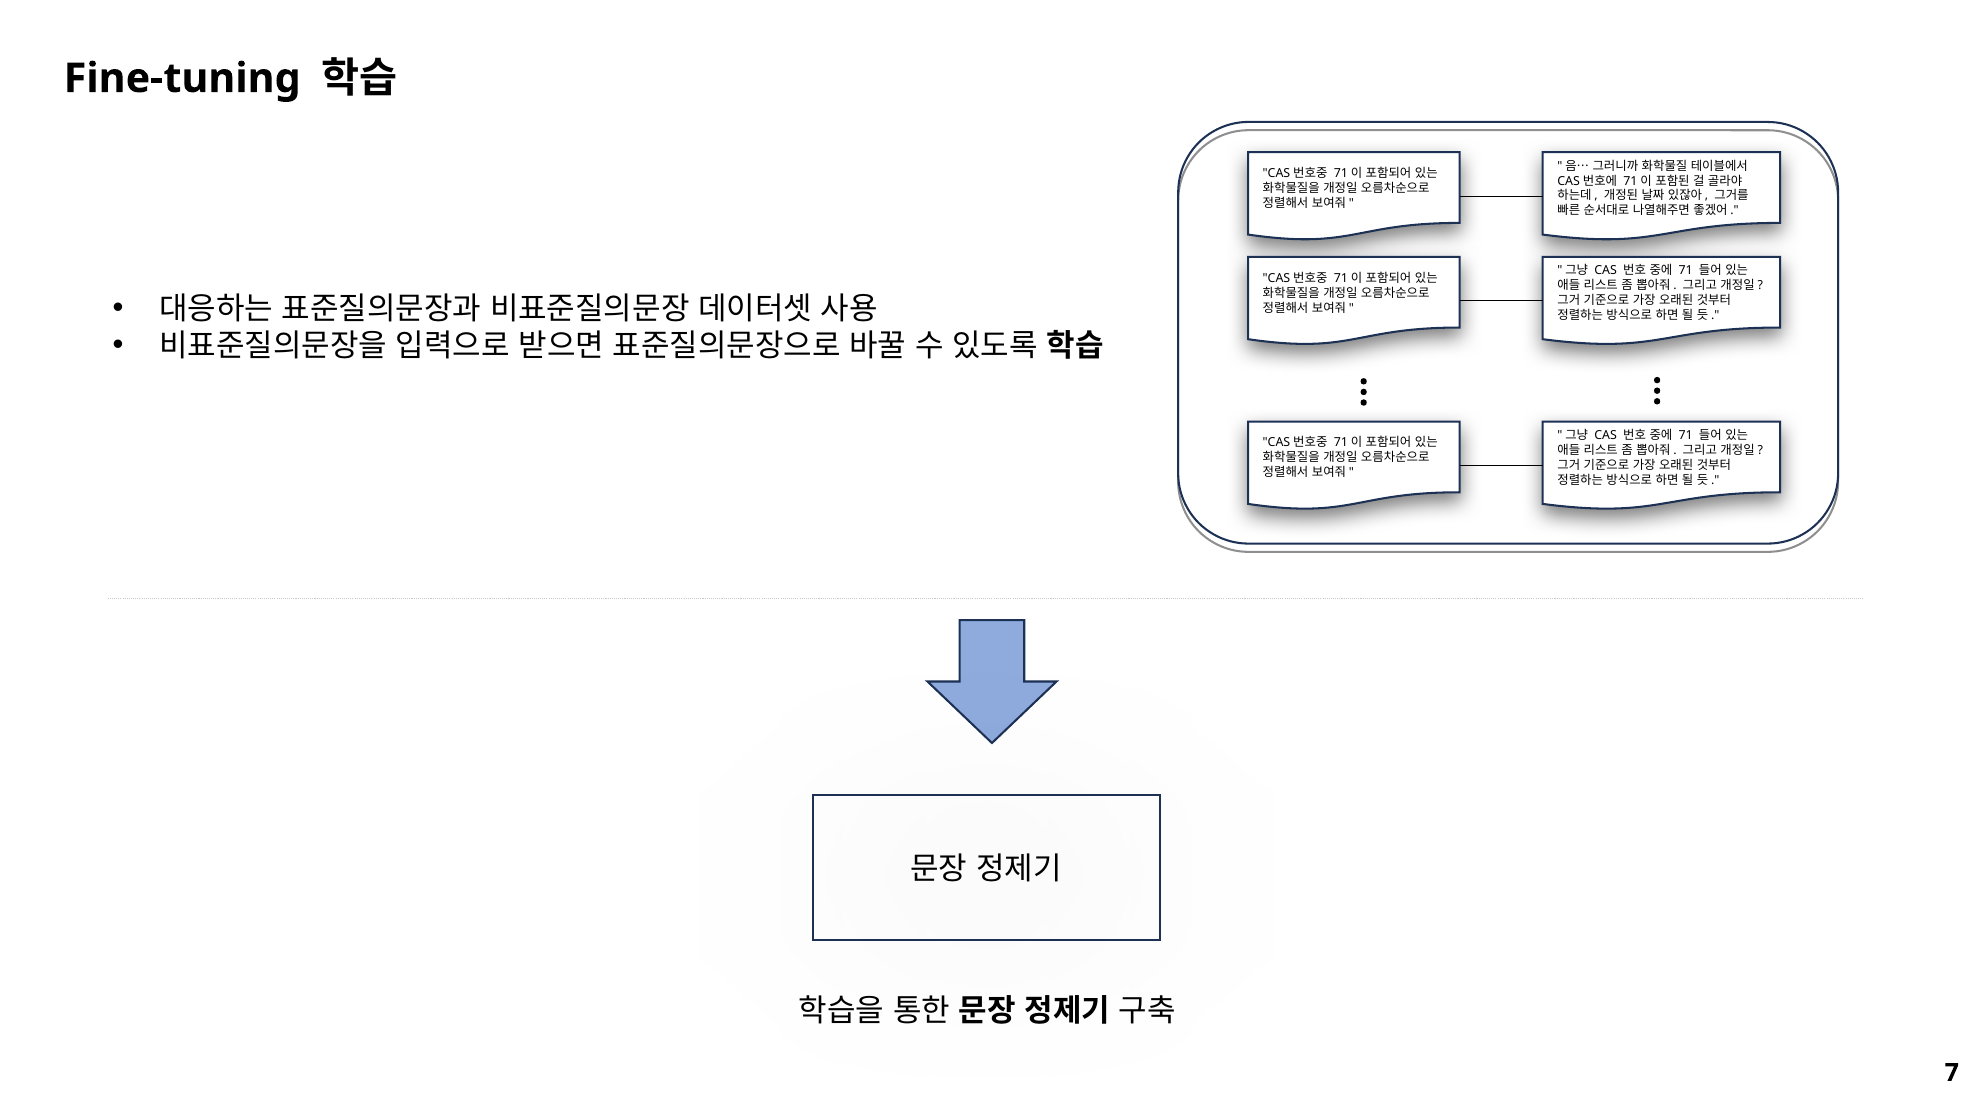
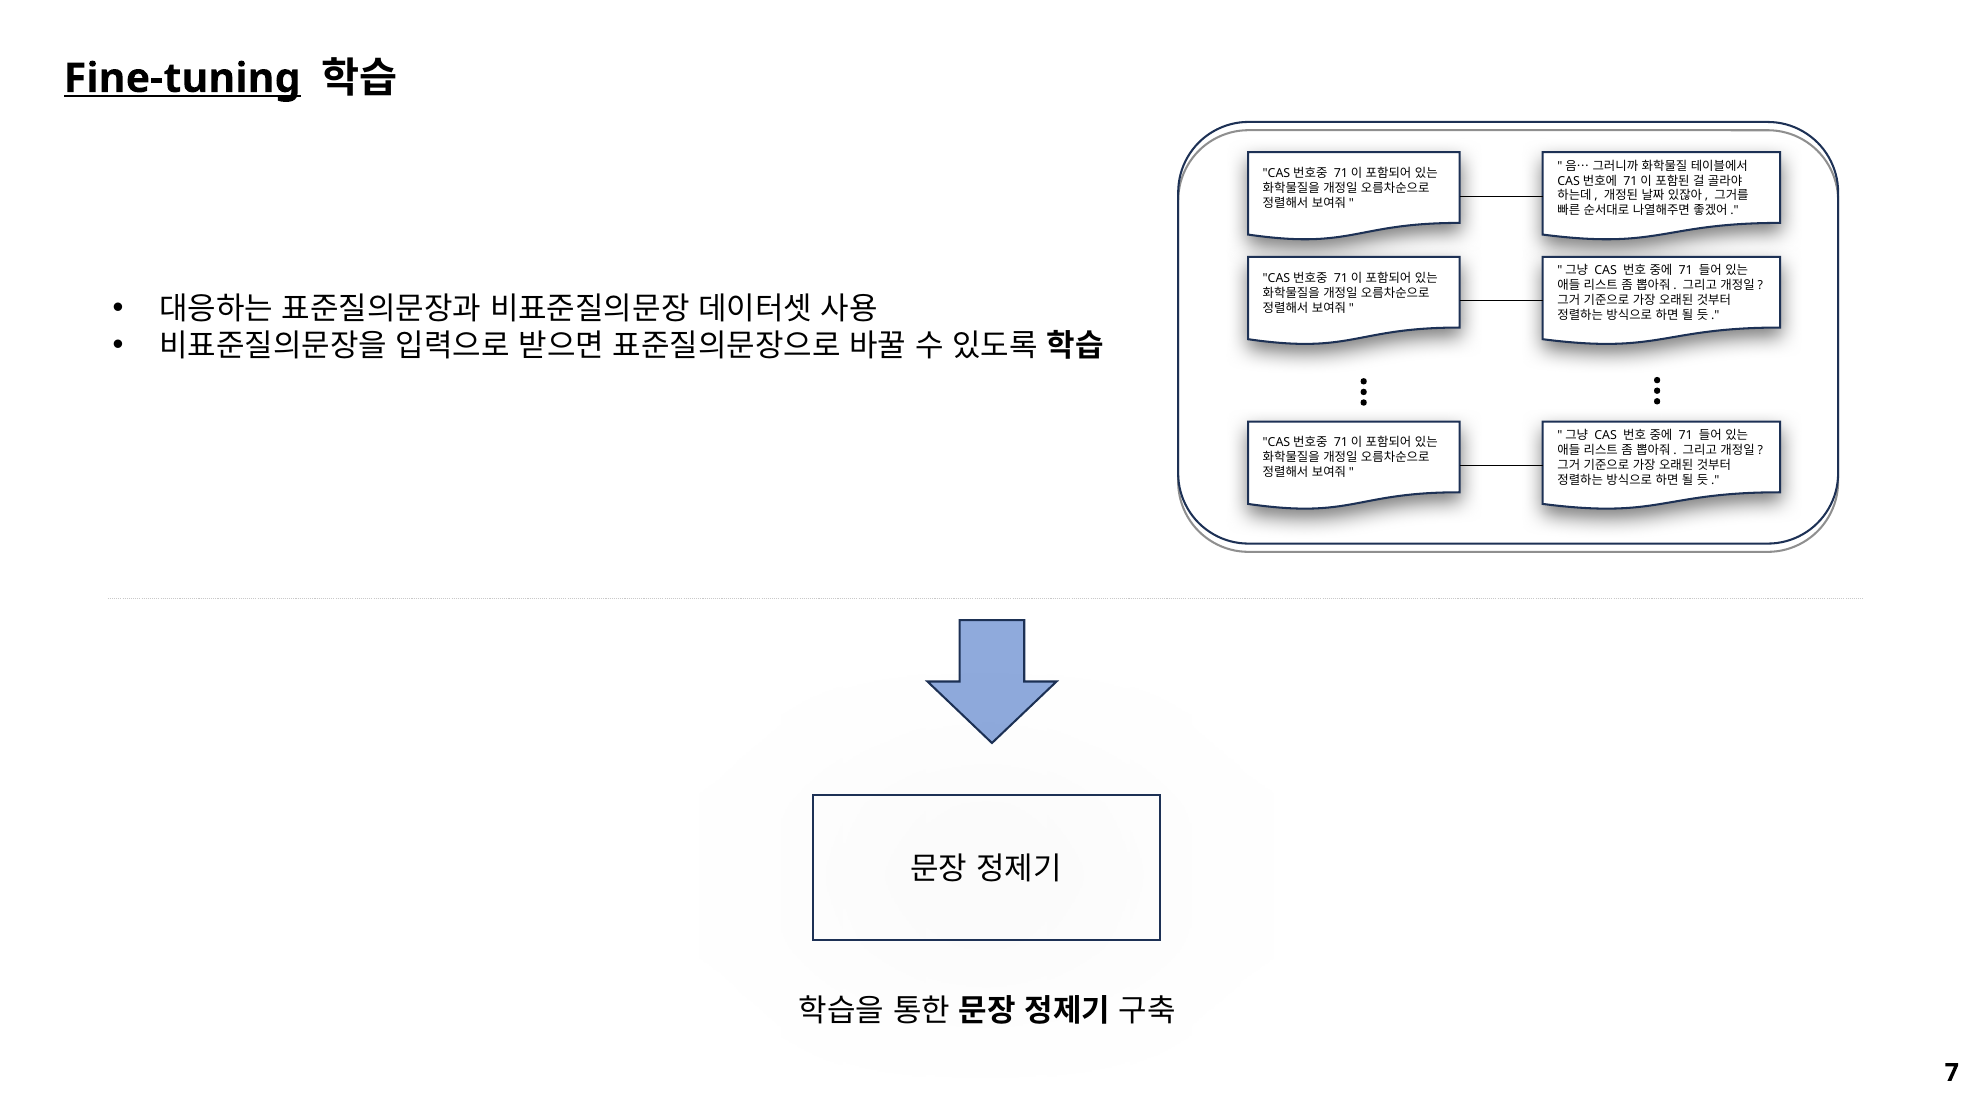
Fine-tuning underline: none -> present
